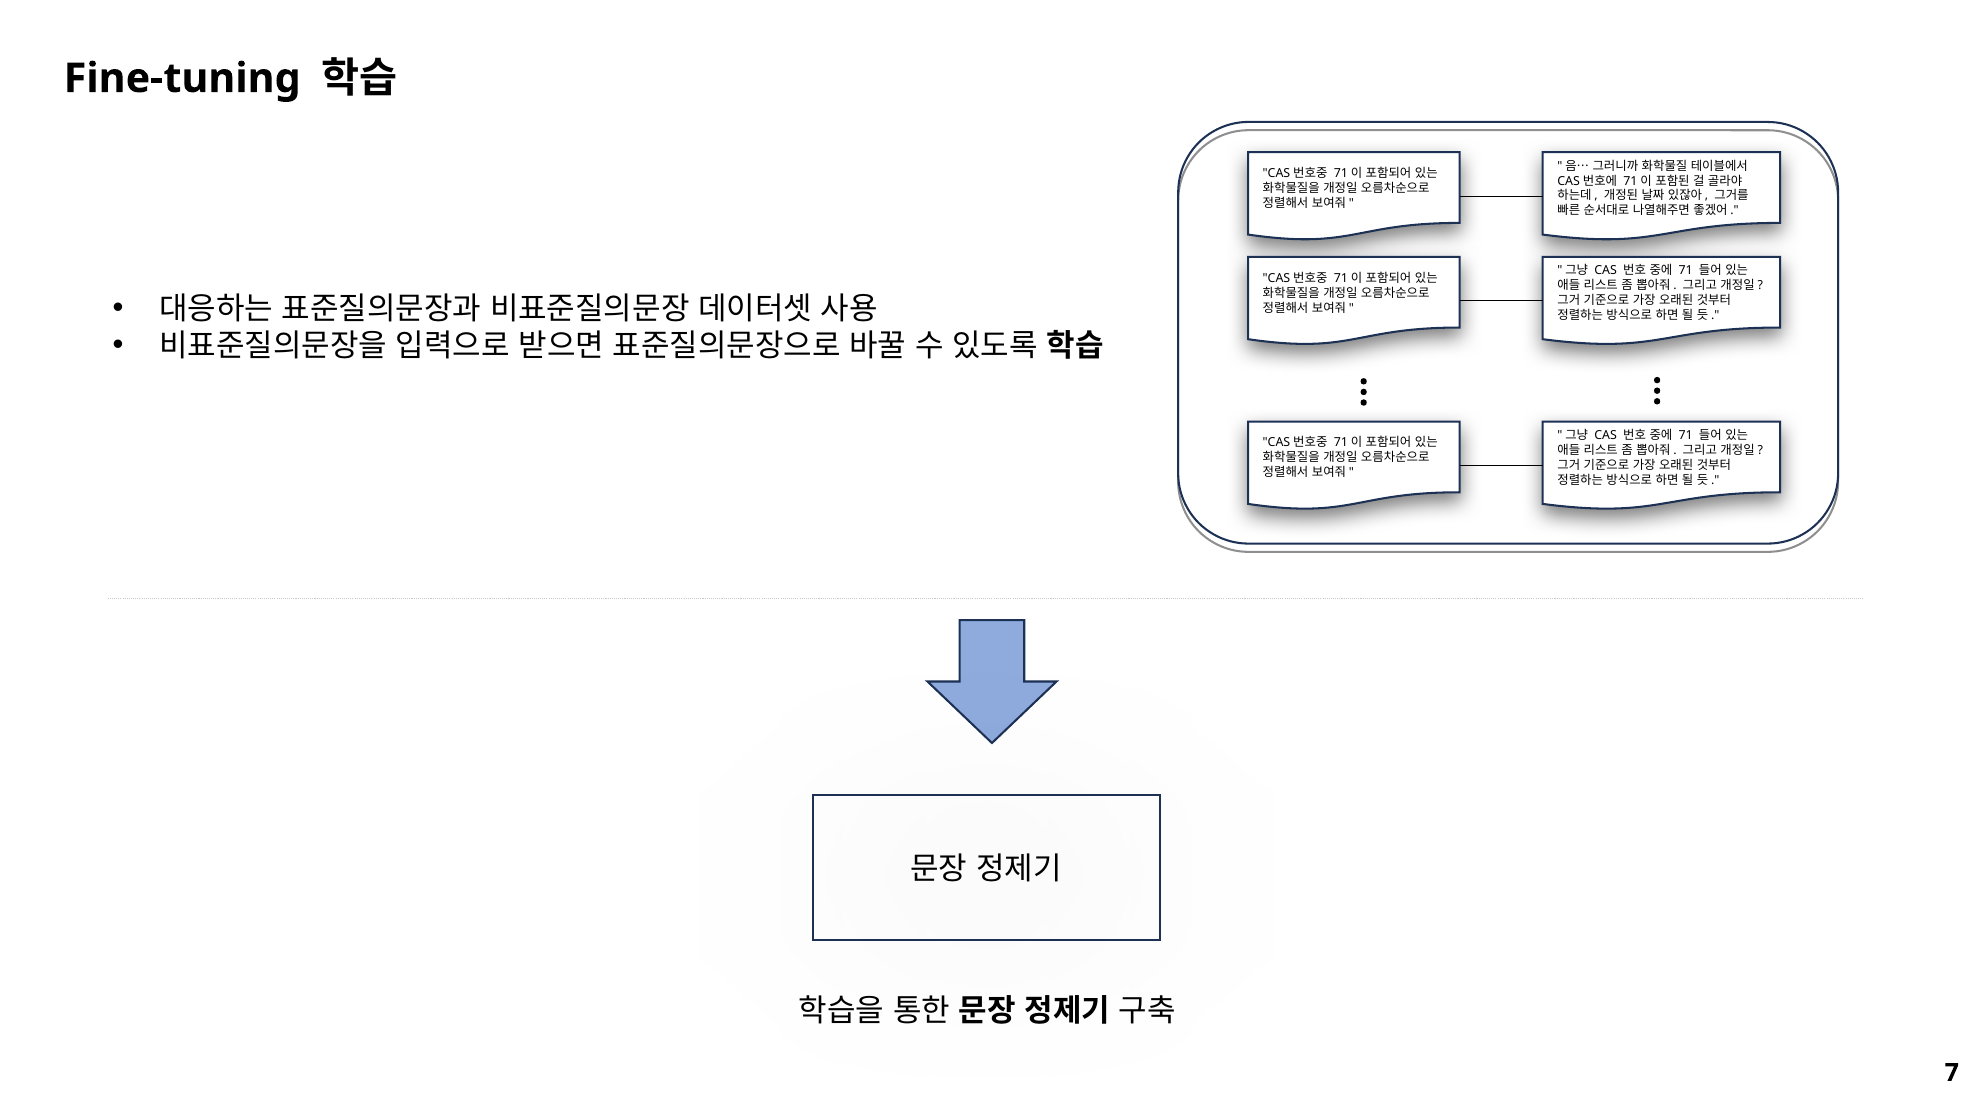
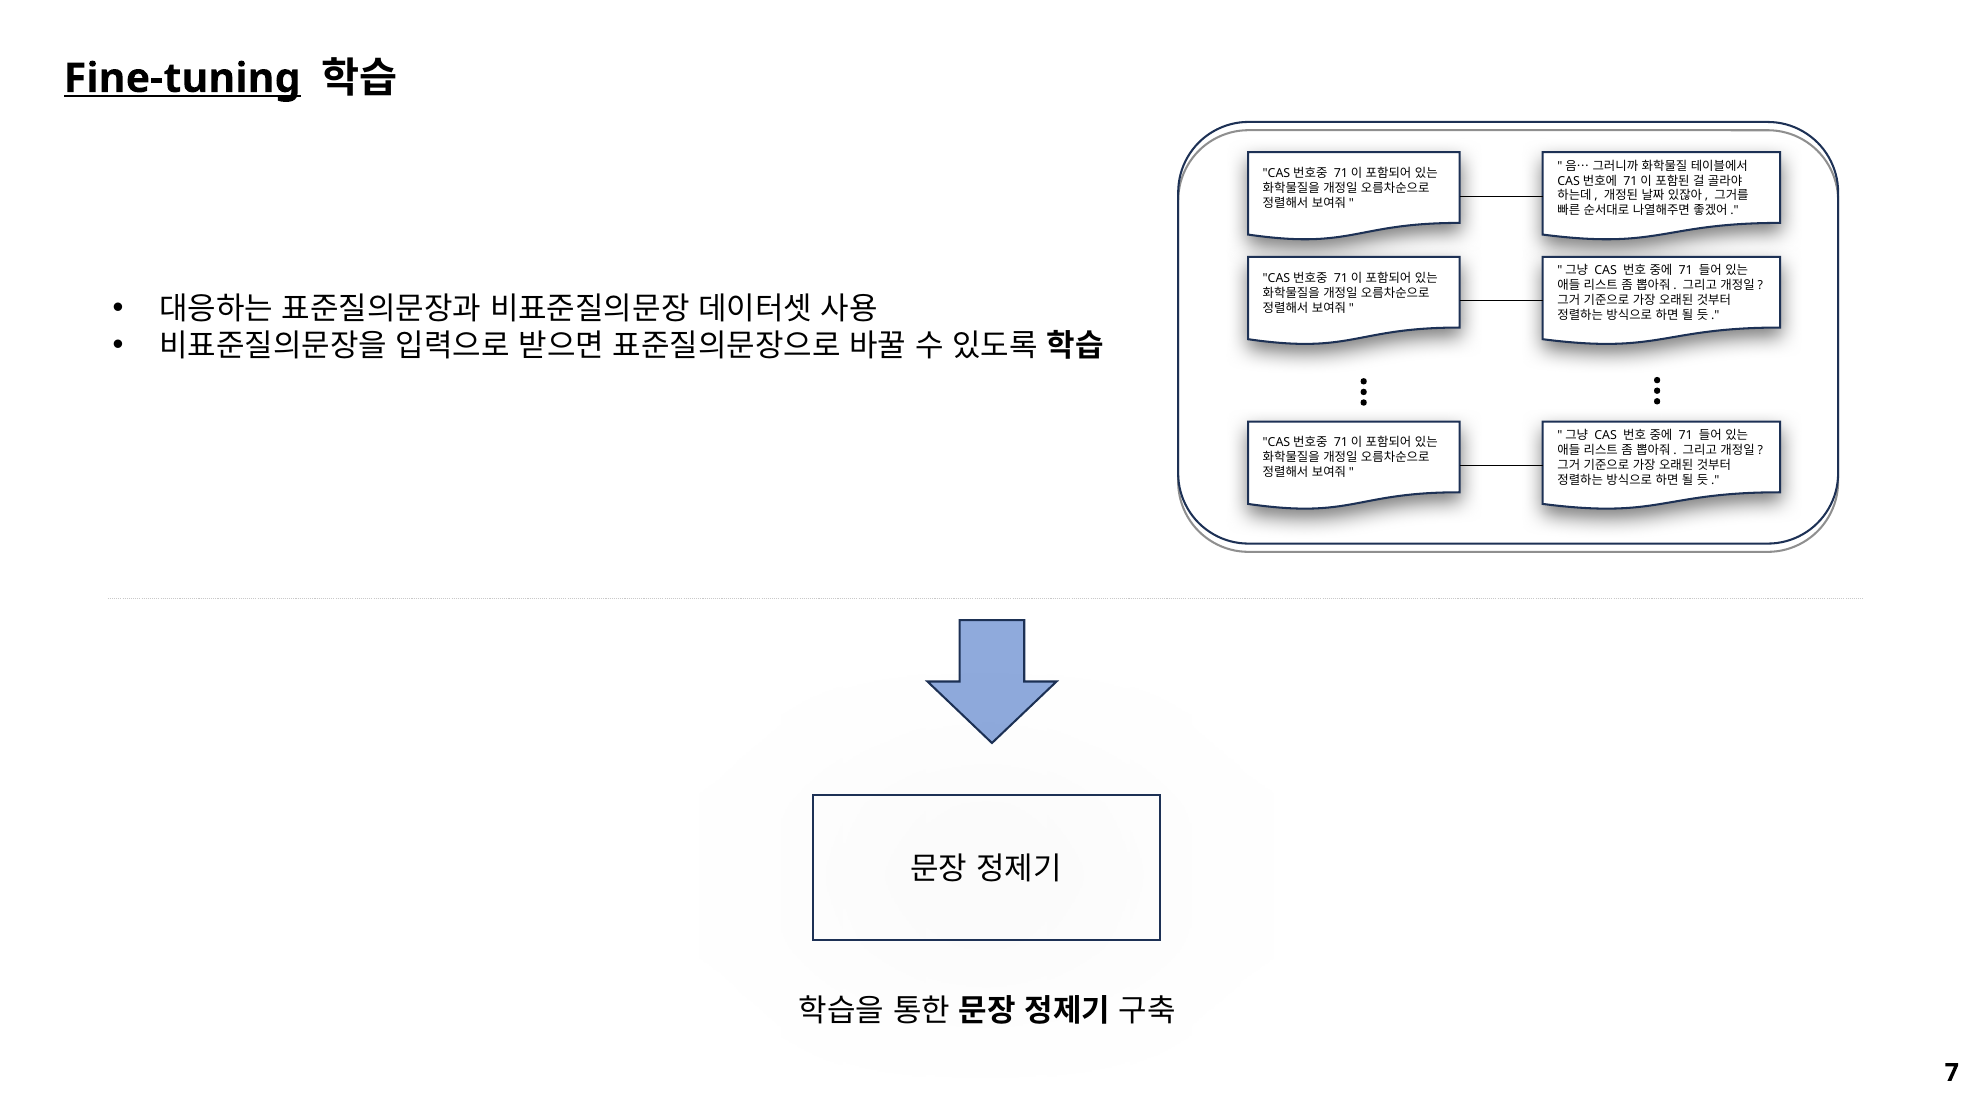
Fine-tuning underline: none -> present
